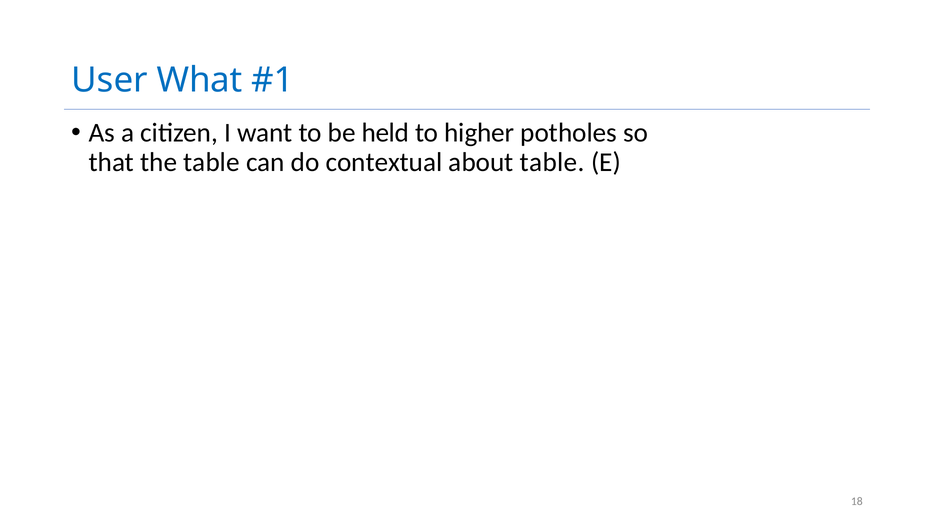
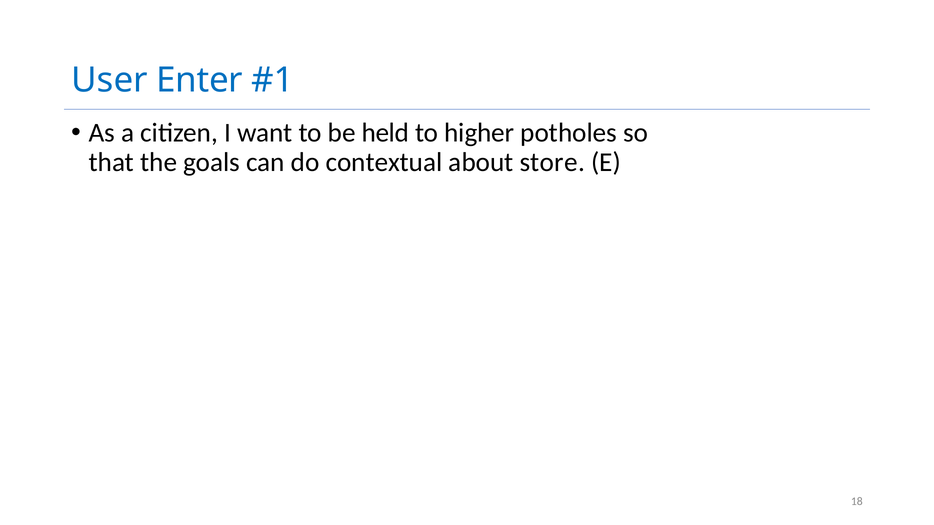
What: What -> Enter
the table: table -> goals
about table: table -> store
